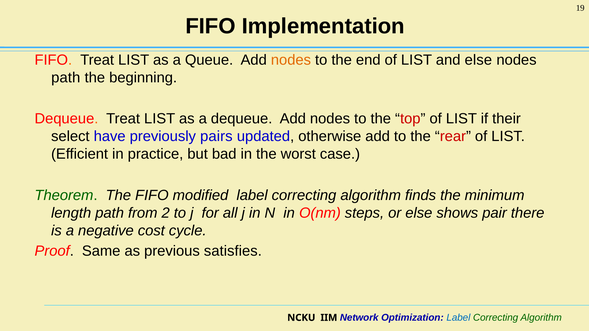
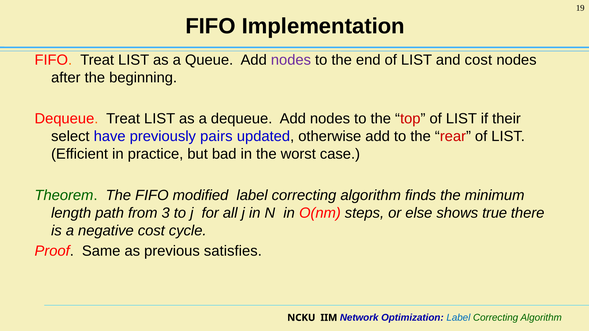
nodes at (291, 60) colour: orange -> purple
and else: else -> cost
path at (66, 78): path -> after
2: 2 -> 3
pair: pair -> true
